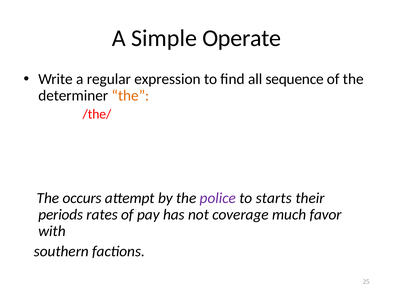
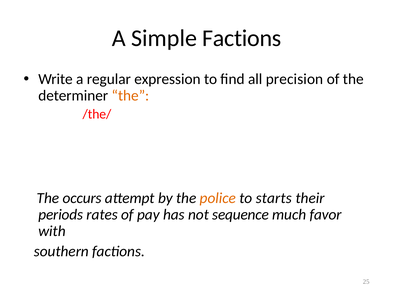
Simple Operate: Operate -> Factions
sequence: sequence -> precision
police colour: purple -> orange
coverage: coverage -> sequence
